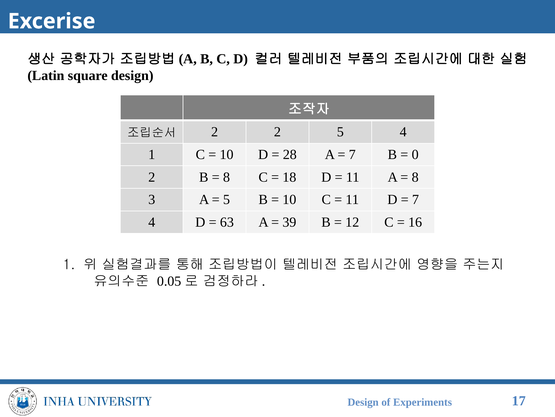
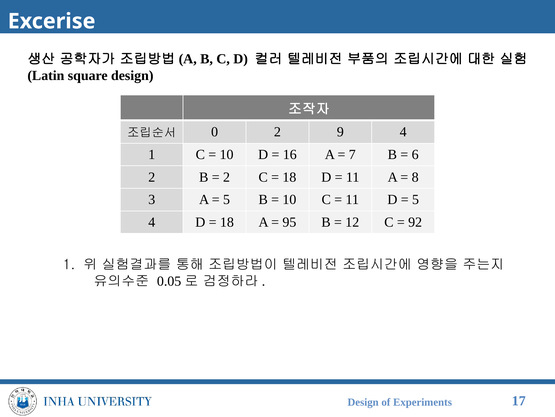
2 at (215, 132): 2 -> 0
2 5: 5 -> 9
28: 28 -> 16
0: 0 -> 6
8 at (227, 177): 8 -> 2
7 at (416, 199): 7 -> 5
63 at (227, 222): 63 -> 18
39: 39 -> 95
16: 16 -> 92
